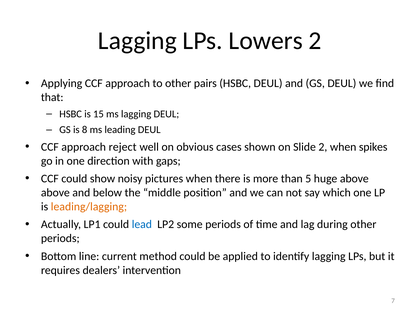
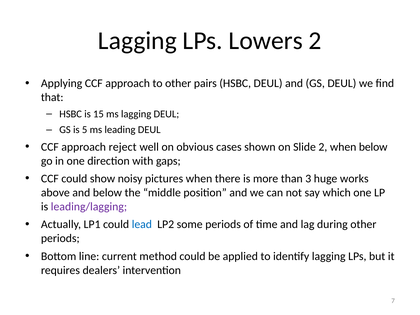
8: 8 -> 5
when spikes: spikes -> below
5: 5 -> 3
huge above: above -> works
leading/lagging colour: orange -> purple
